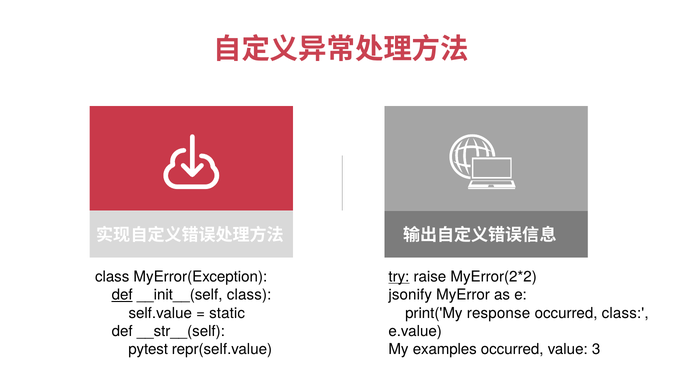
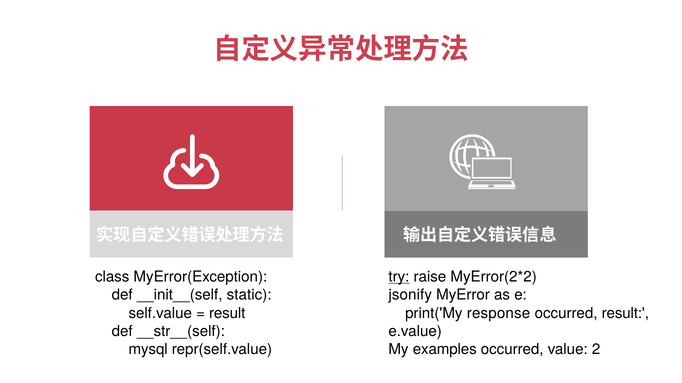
def at (122, 295) underline: present -> none
__init__(self class: class -> static
static at (227, 314): static -> result
occurred class: class -> result
pytest: pytest -> mysql
3: 3 -> 2
